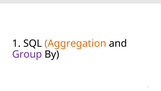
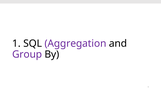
Aggregation colour: orange -> purple
